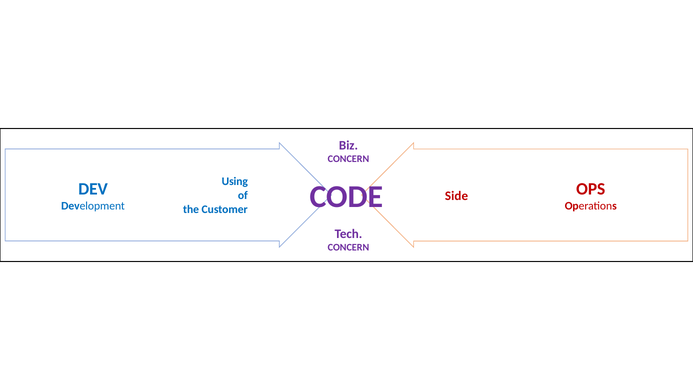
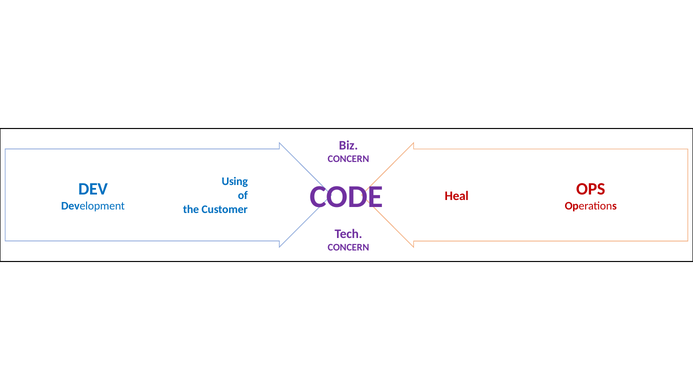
Side: Side -> Heal
